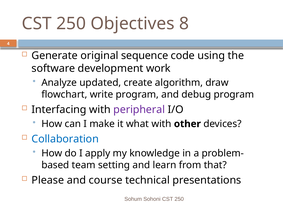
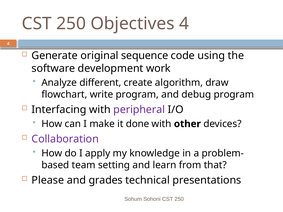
Objectives 8: 8 -> 4
updated: updated -> different
what: what -> done
Collaboration colour: blue -> purple
course: course -> grades
